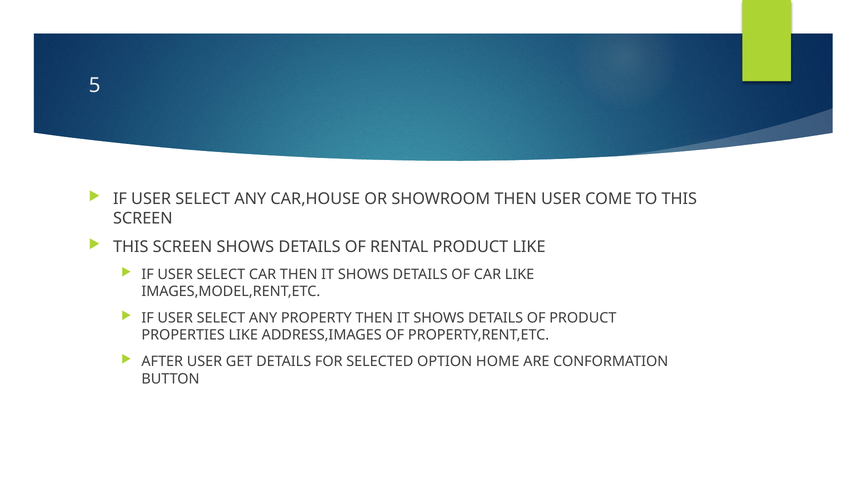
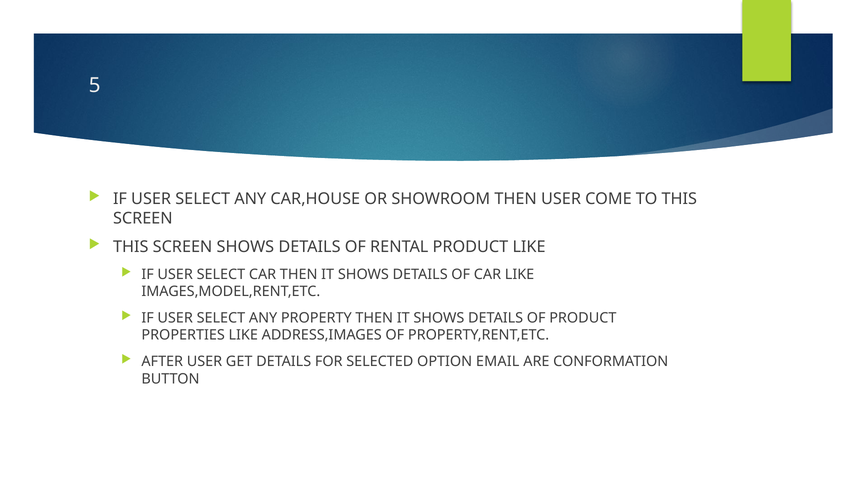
HOME: HOME -> EMAIL
